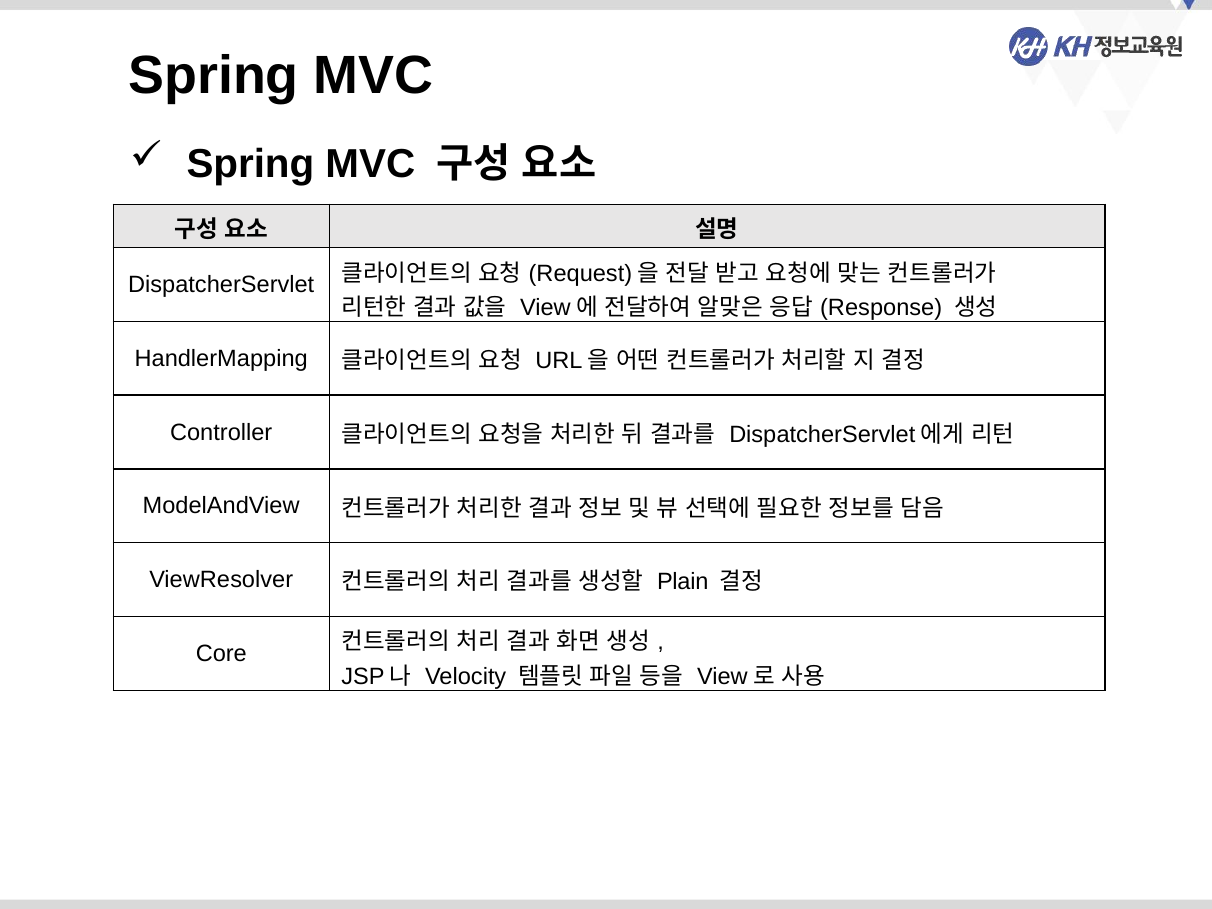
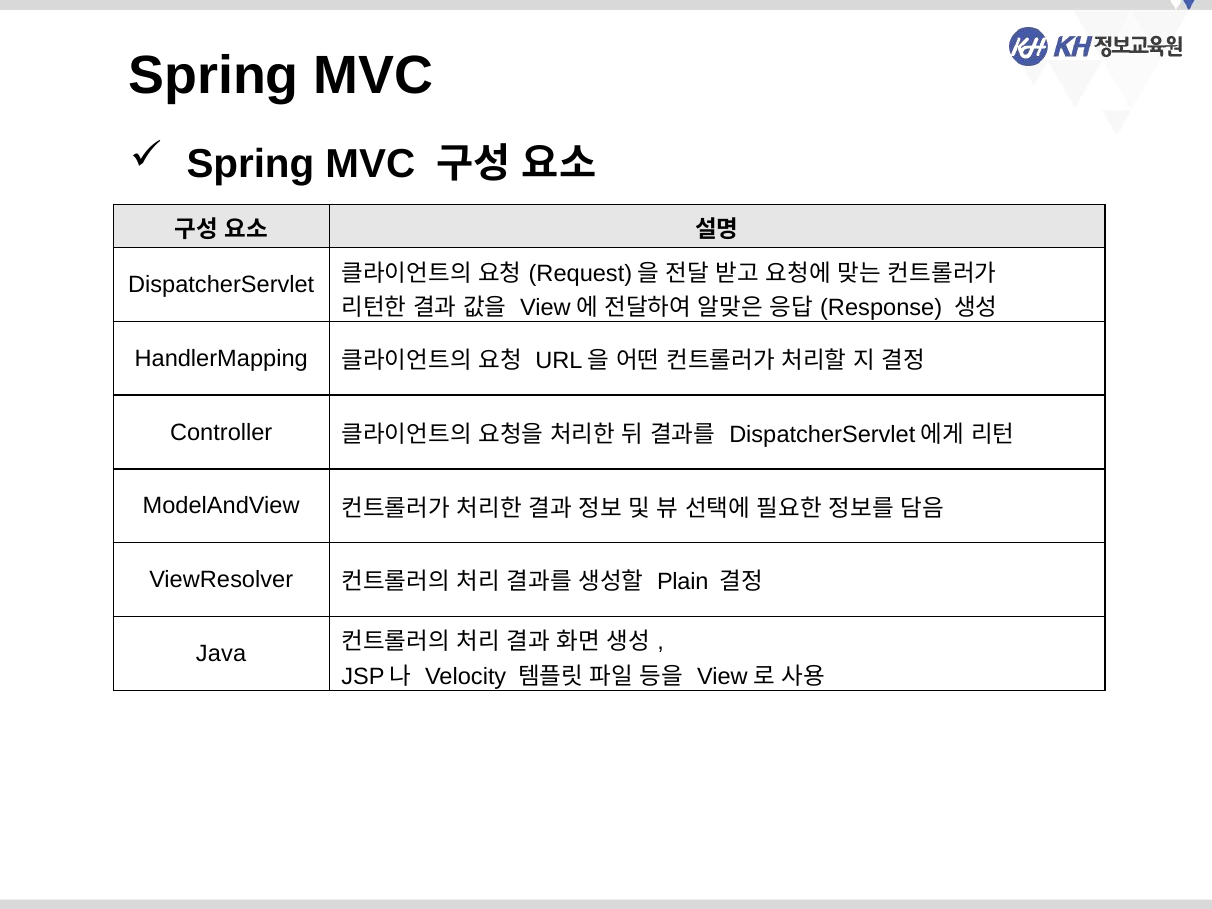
Core: Core -> Java
